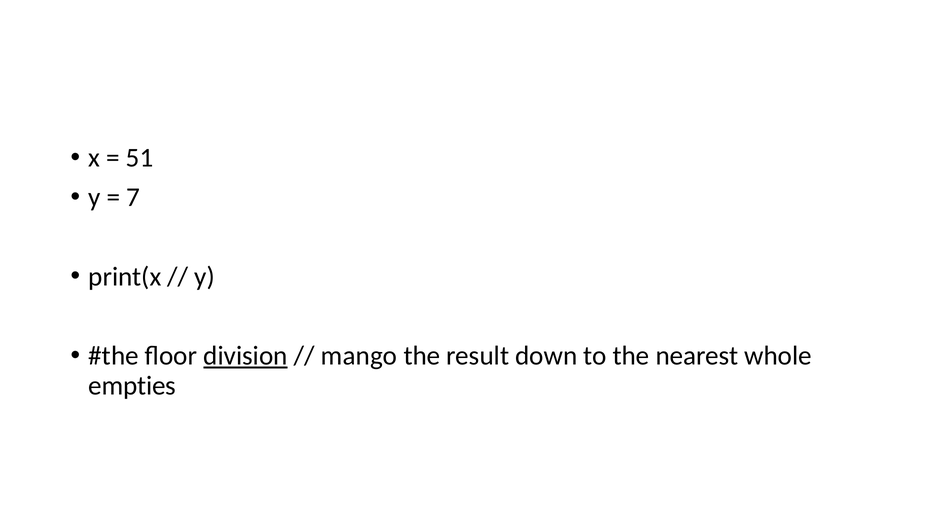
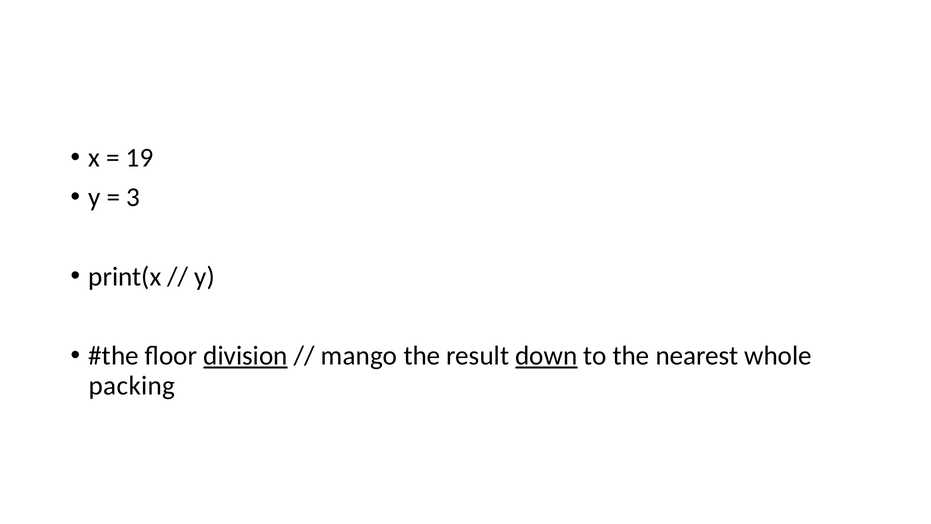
51: 51 -> 19
7: 7 -> 3
down underline: none -> present
empties: empties -> packing
